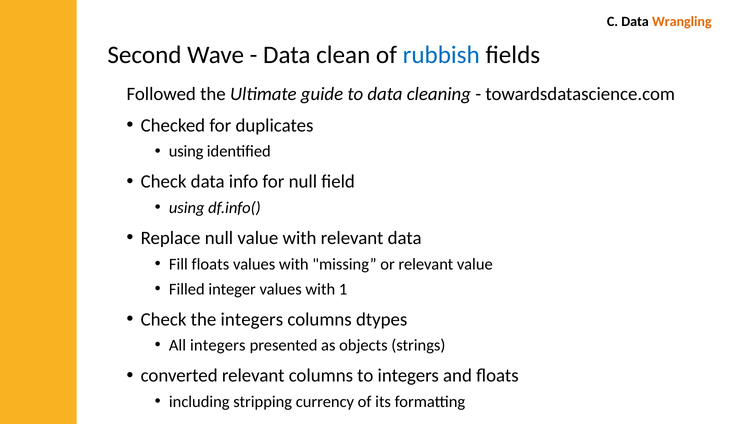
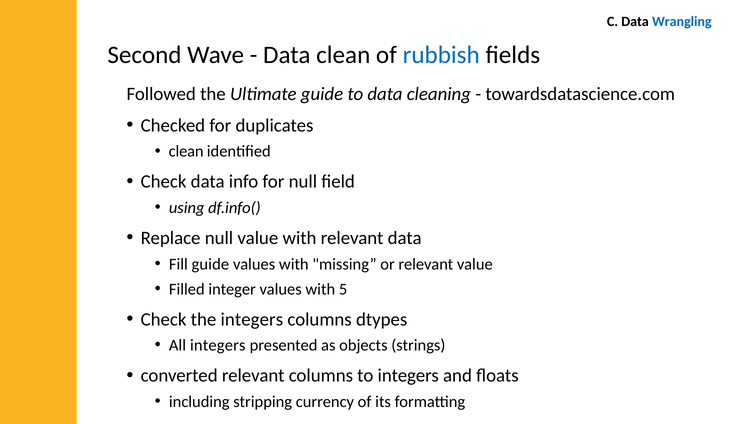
Wrangling colour: orange -> blue
using at (186, 152): using -> clean
Fill floats: floats -> guide
1: 1 -> 5
